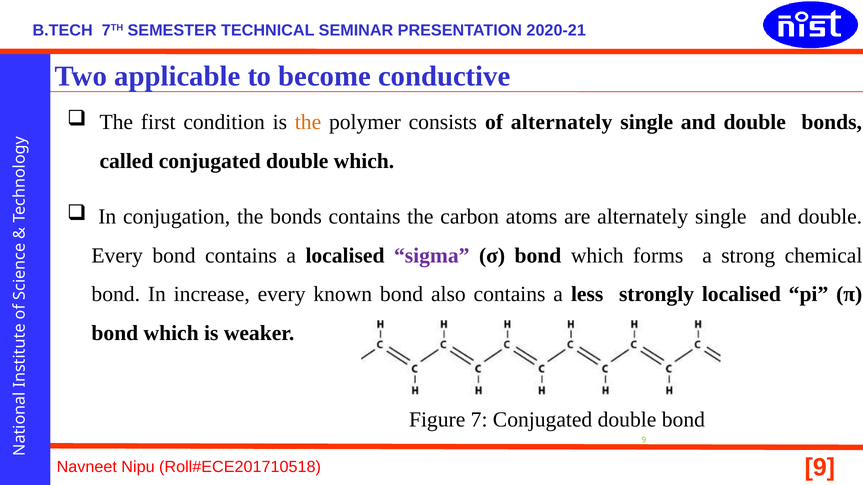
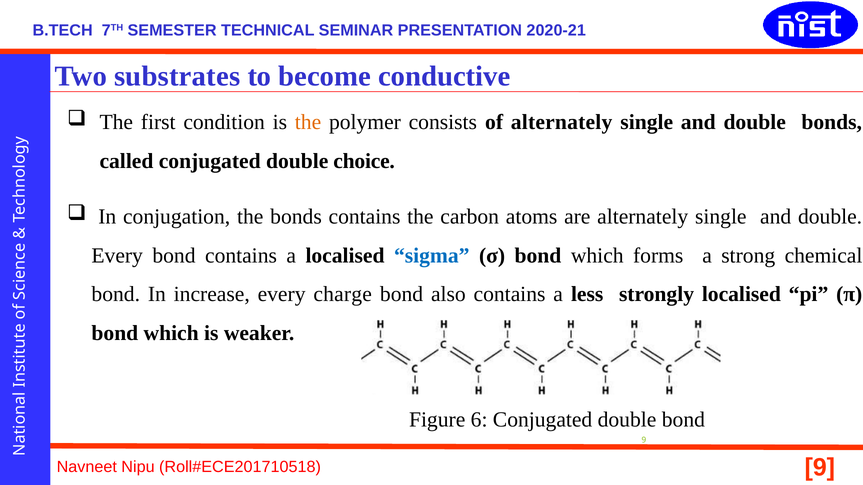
applicable: applicable -> substrates
double which: which -> choice
sigma colour: purple -> blue
known: known -> charge
7: 7 -> 6
